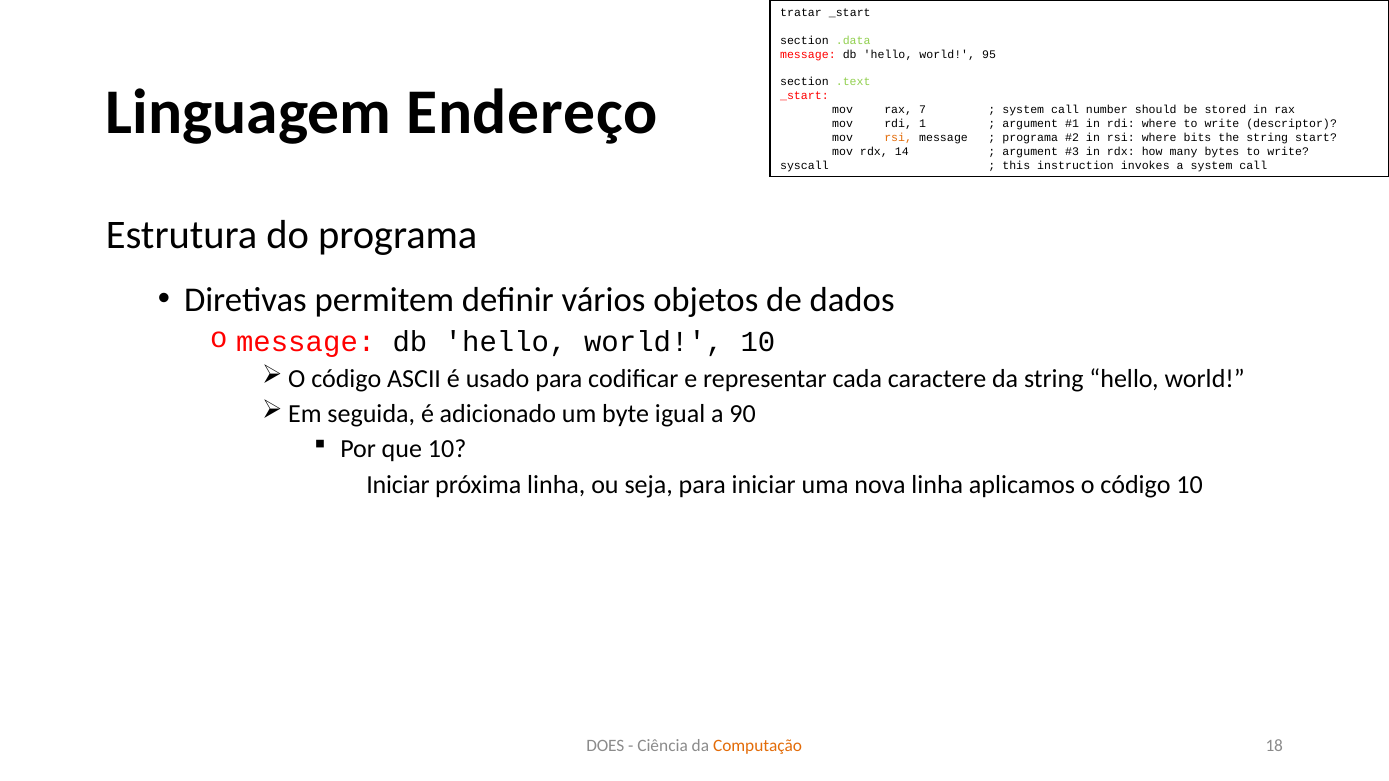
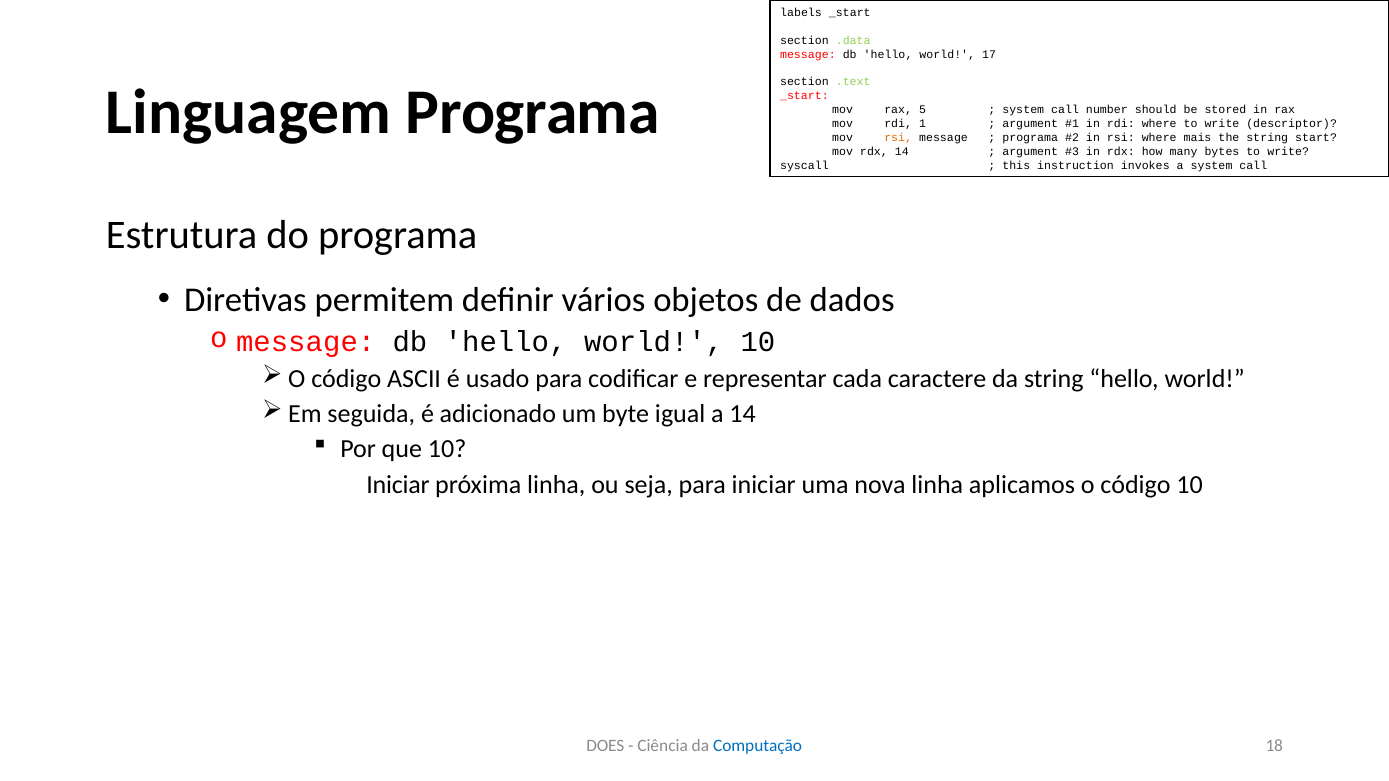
tratar: tratar -> labels
95: 95 -> 17
Linguagem Endereço: Endereço -> Programa
7: 7 -> 5
bits: bits -> mais
a 90: 90 -> 14
Computação colour: orange -> blue
